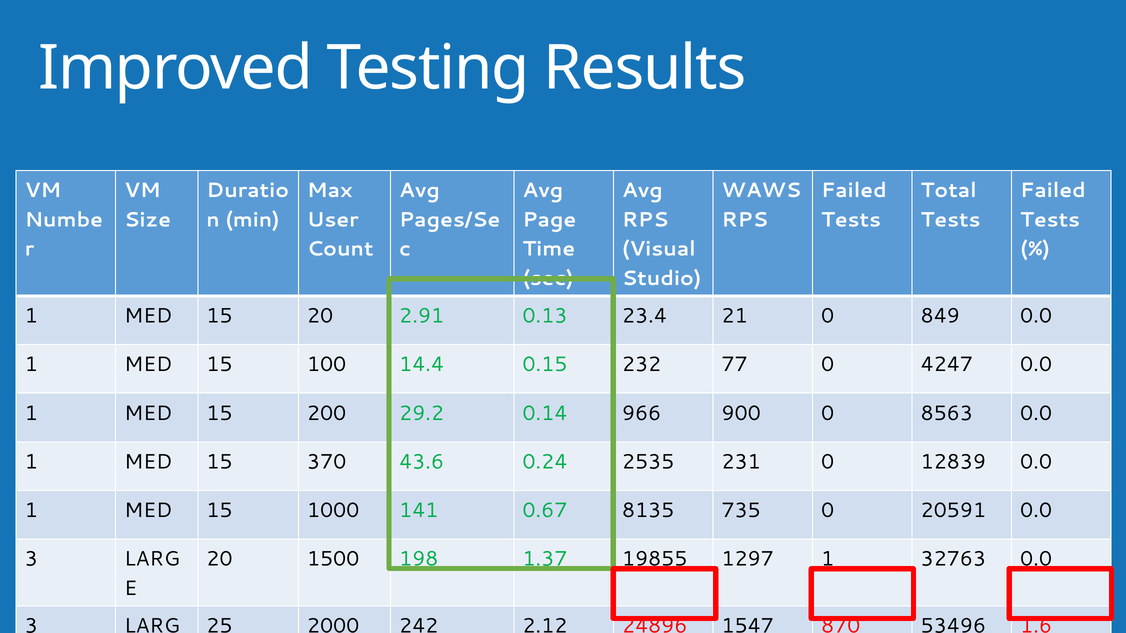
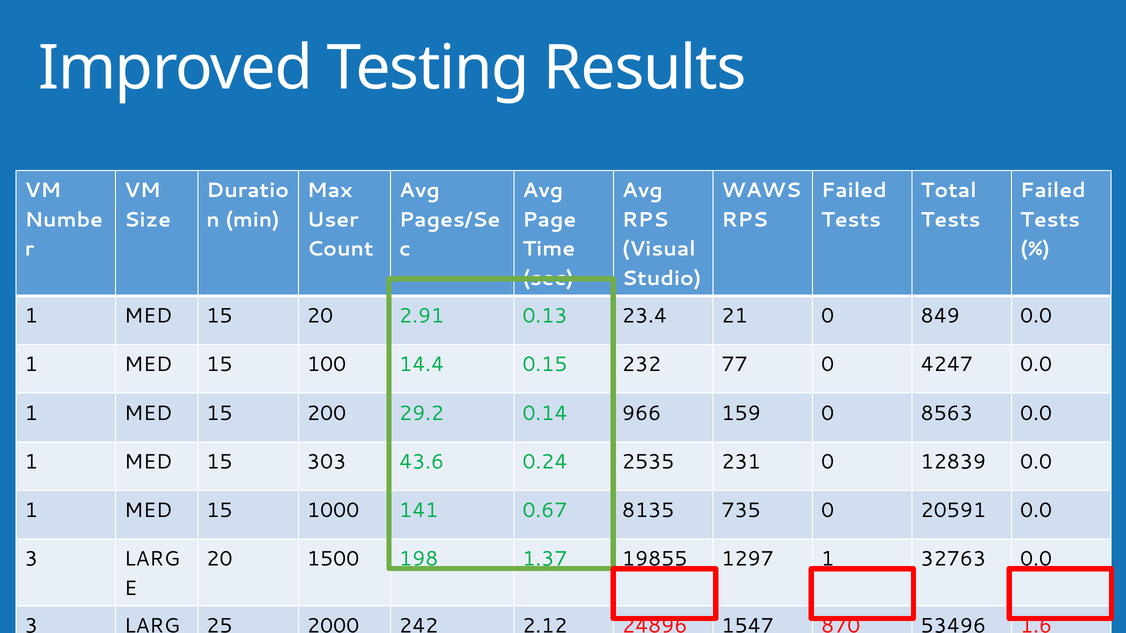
900: 900 -> 159
370: 370 -> 303
